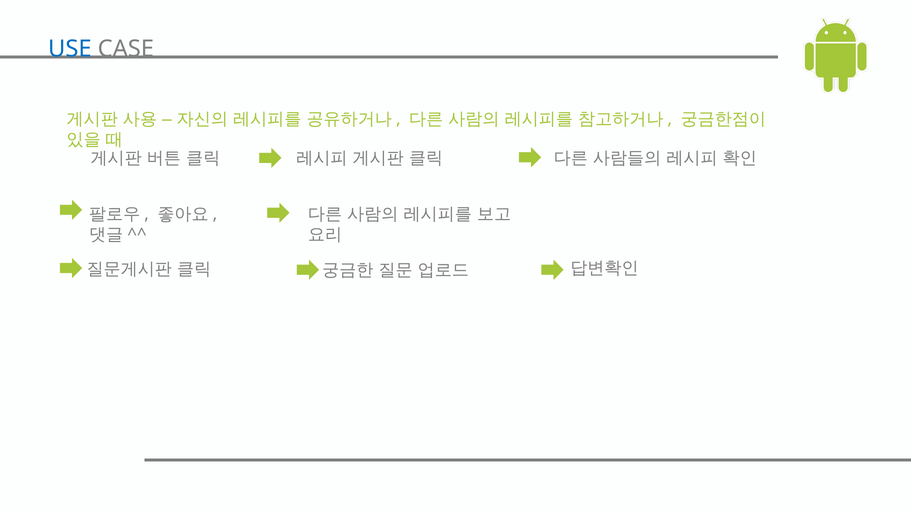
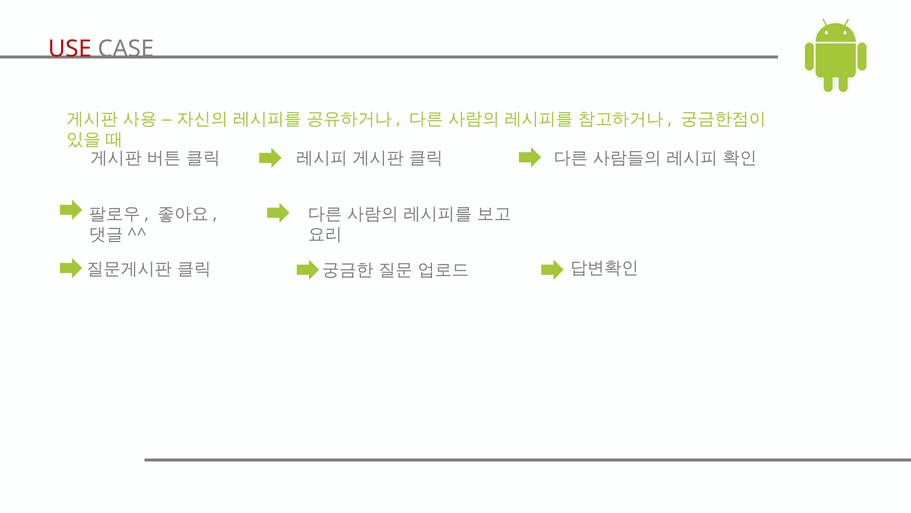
USE colour: blue -> red
